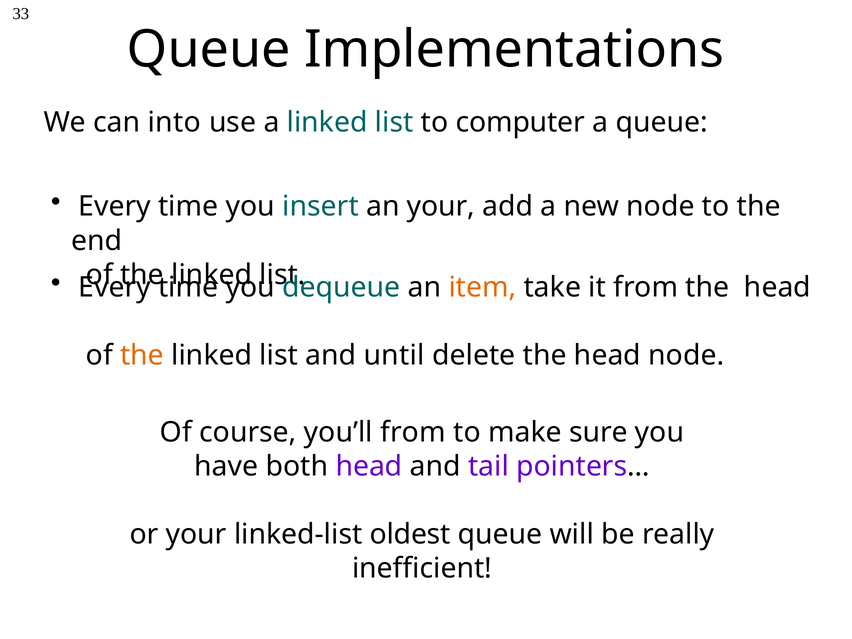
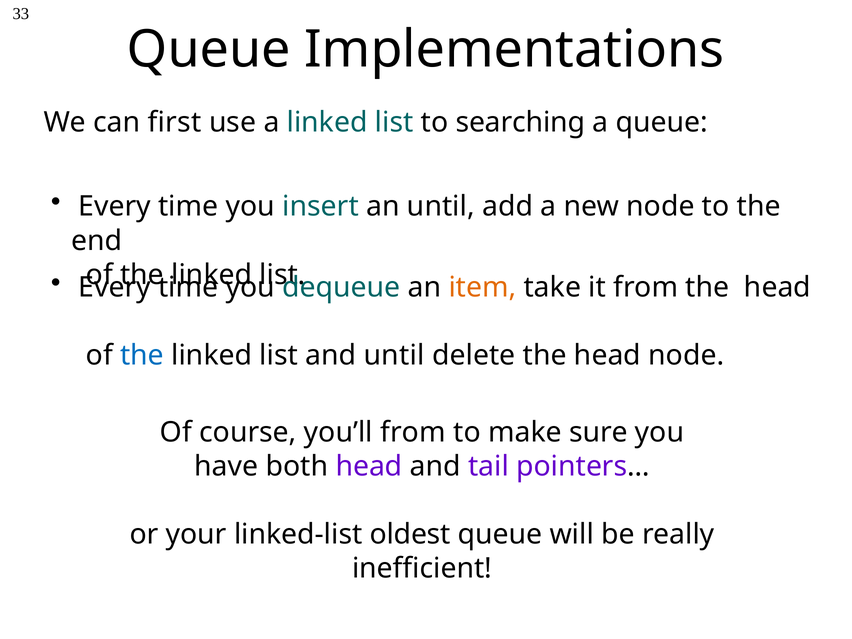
into: into -> first
computer: computer -> searching
an your: your -> until
the at (142, 356) colour: orange -> blue
